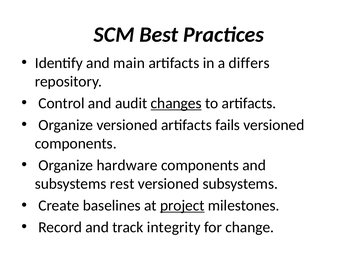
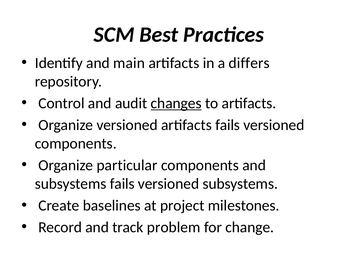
hardware: hardware -> particular
subsystems rest: rest -> fails
project underline: present -> none
integrity: integrity -> problem
